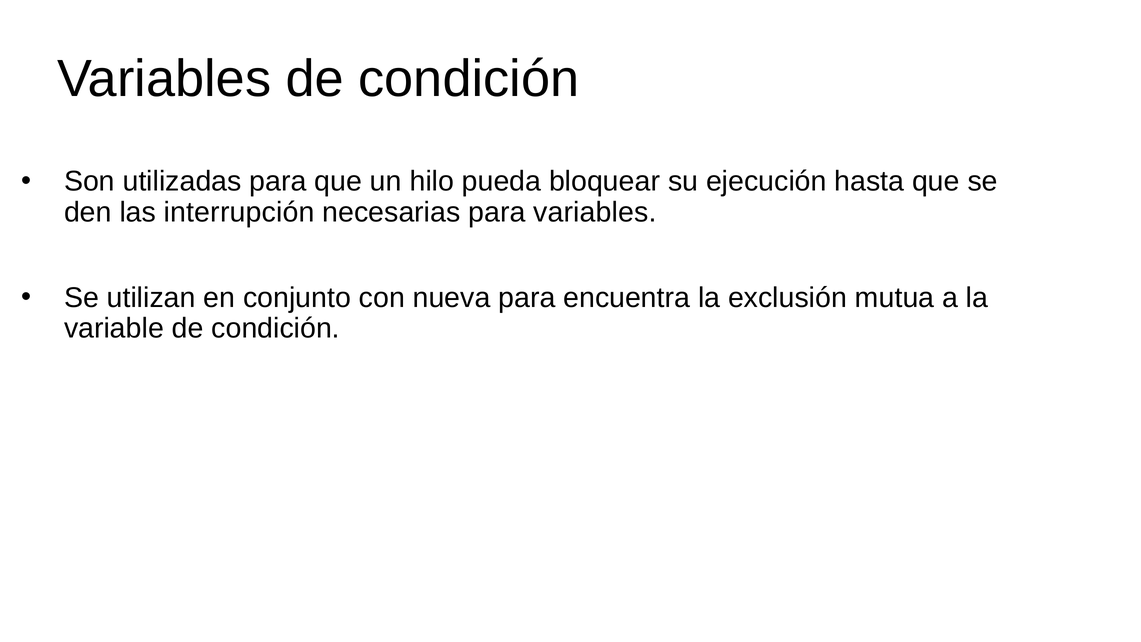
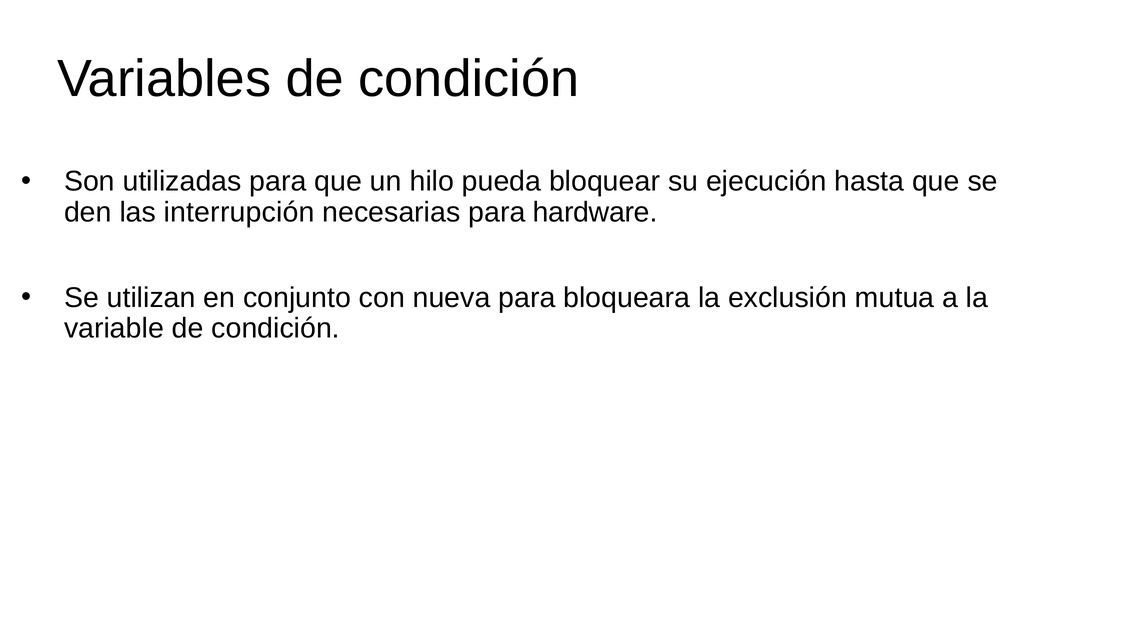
para variables: variables -> hardware
encuentra: encuentra -> bloqueara
